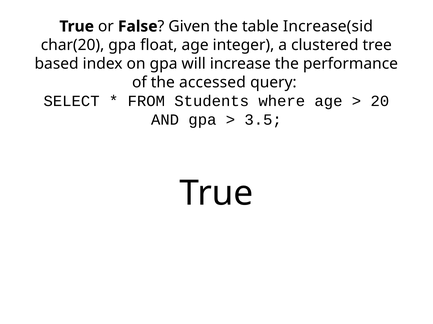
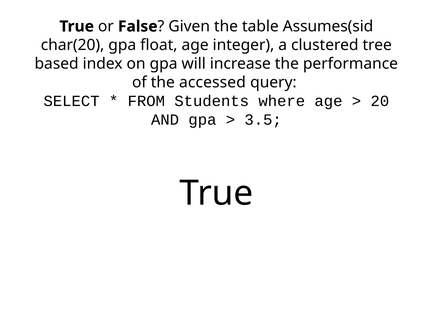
Increase(sid: Increase(sid -> Assumes(sid
